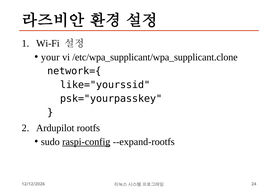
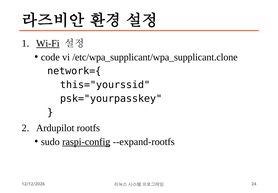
Wi-Fi underline: none -> present
your: your -> code
like="yourssid: like="yourssid -> this="yourssid
